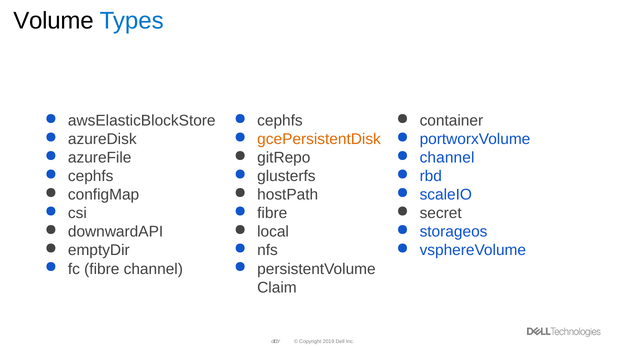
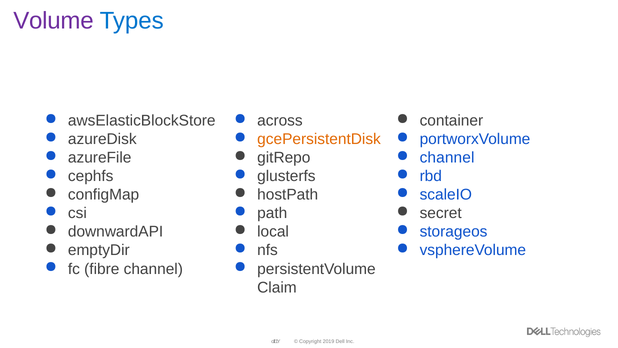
Volume colour: black -> purple
cephfs at (280, 120): cephfs -> across
fibre at (272, 213): fibre -> path
